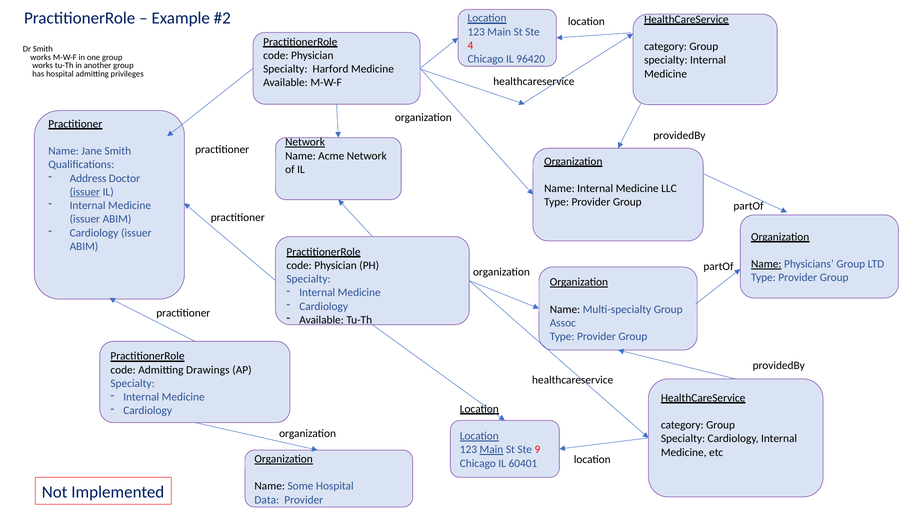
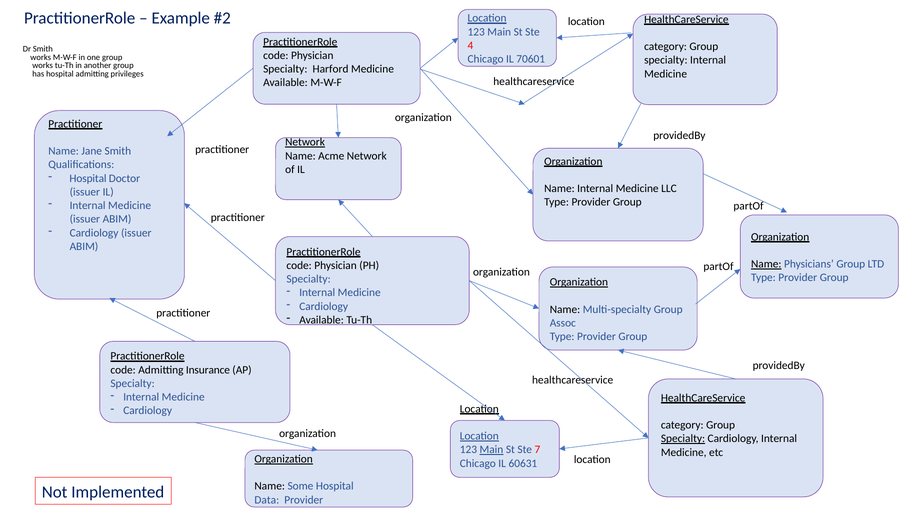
96420: 96420 -> 70601
Address at (88, 178): Address -> Hospital
issuer at (85, 192) underline: present -> none
Drawings: Drawings -> Insurance
Specialty at (683, 439) underline: none -> present
9: 9 -> 7
60401: 60401 -> 60631
